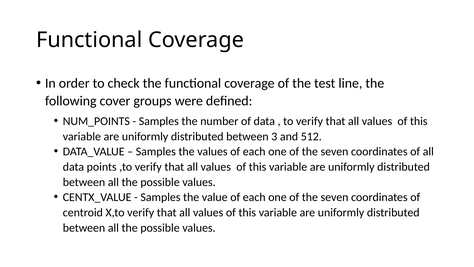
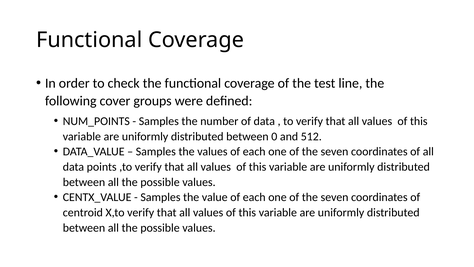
3: 3 -> 0
